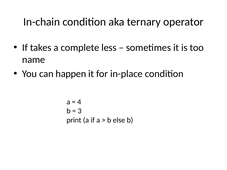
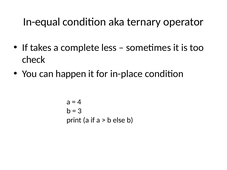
In-chain: In-chain -> In-equal
name: name -> check
